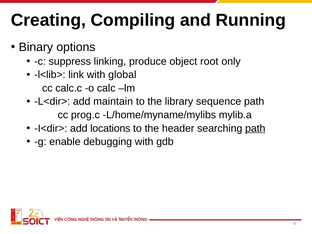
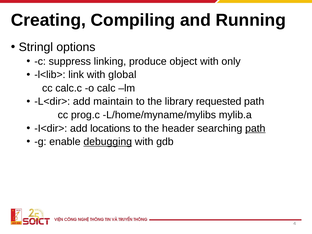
Binary: Binary -> Stringl
object root: root -> with
sequence: sequence -> requested
debugging underline: none -> present
